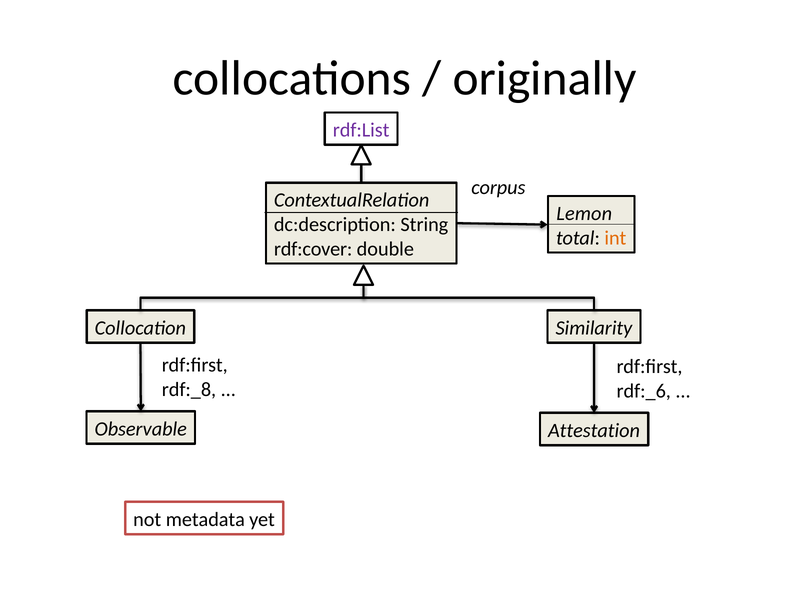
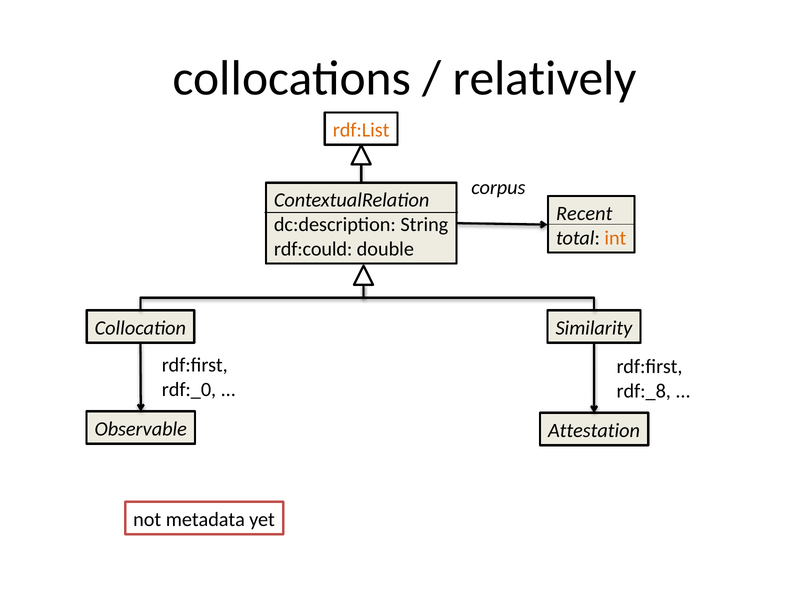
originally: originally -> relatively
rdf:List colour: purple -> orange
Lemon: Lemon -> Recent
rdf:cover: rdf:cover -> rdf:could
rdf:_8: rdf:_8 -> rdf:_0
rdf:_6: rdf:_6 -> rdf:_8
